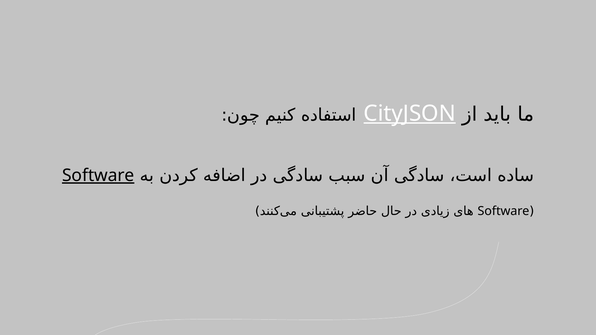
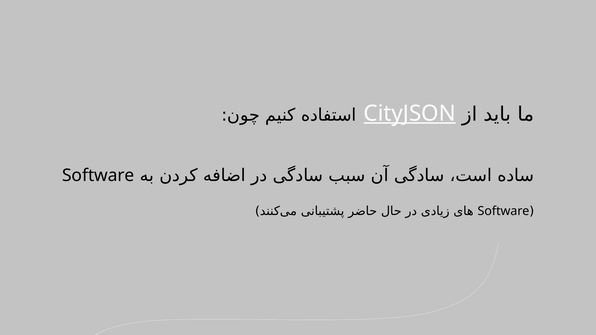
Software at (98, 176) underline: present -> none
